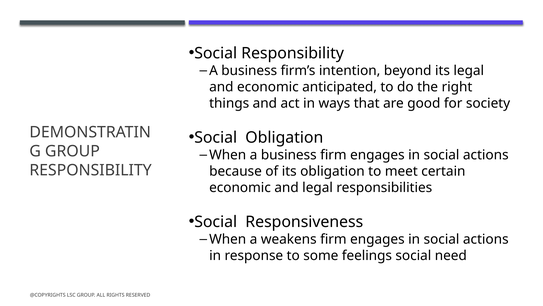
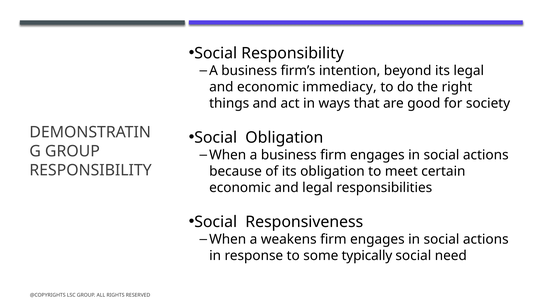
anticipated: anticipated -> immediacy
feelings: feelings -> typically
